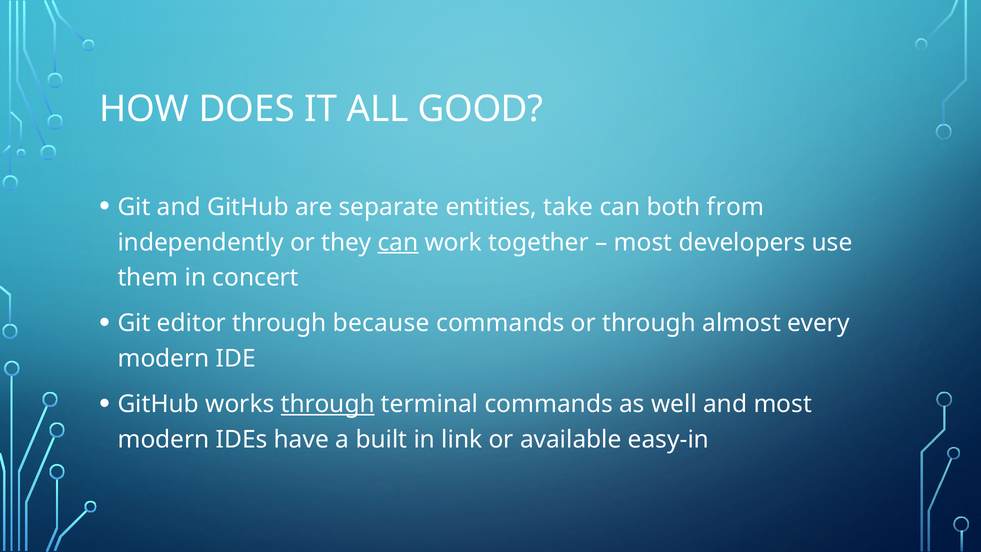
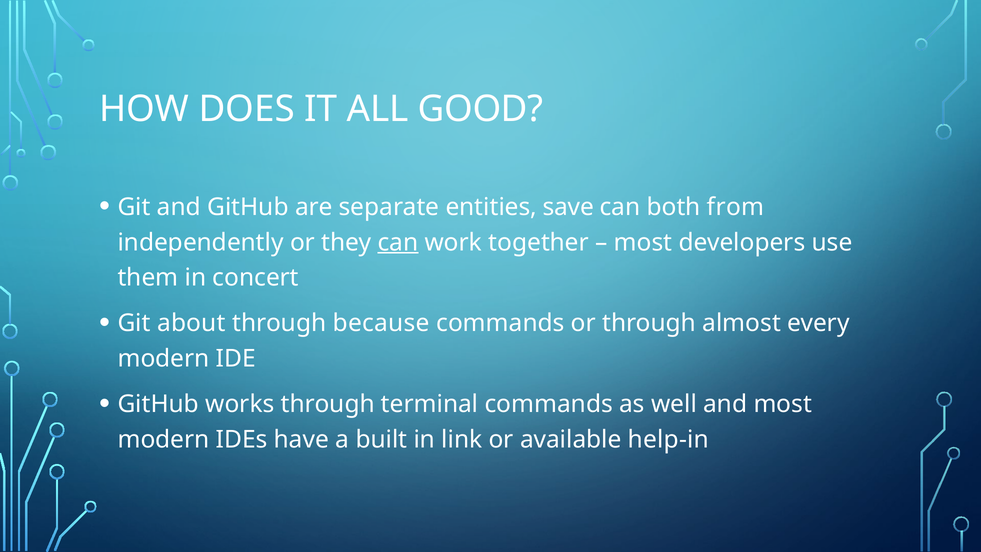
take: take -> save
editor: editor -> about
through at (328, 404) underline: present -> none
easy-in: easy-in -> help-in
